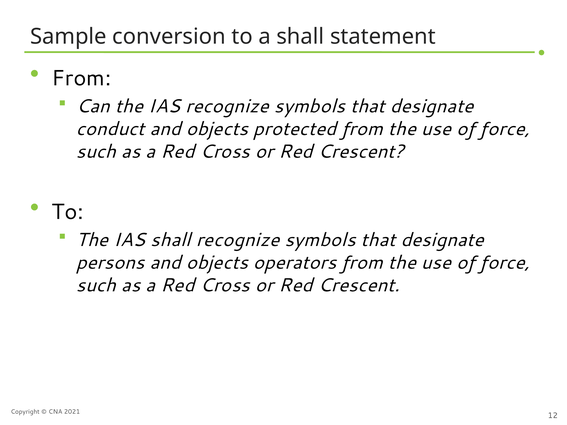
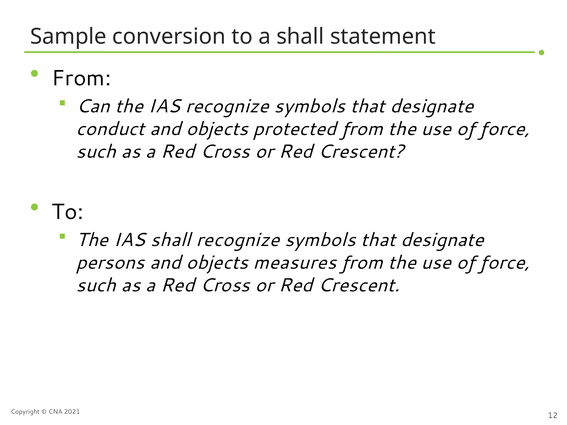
operators: operators -> measures
